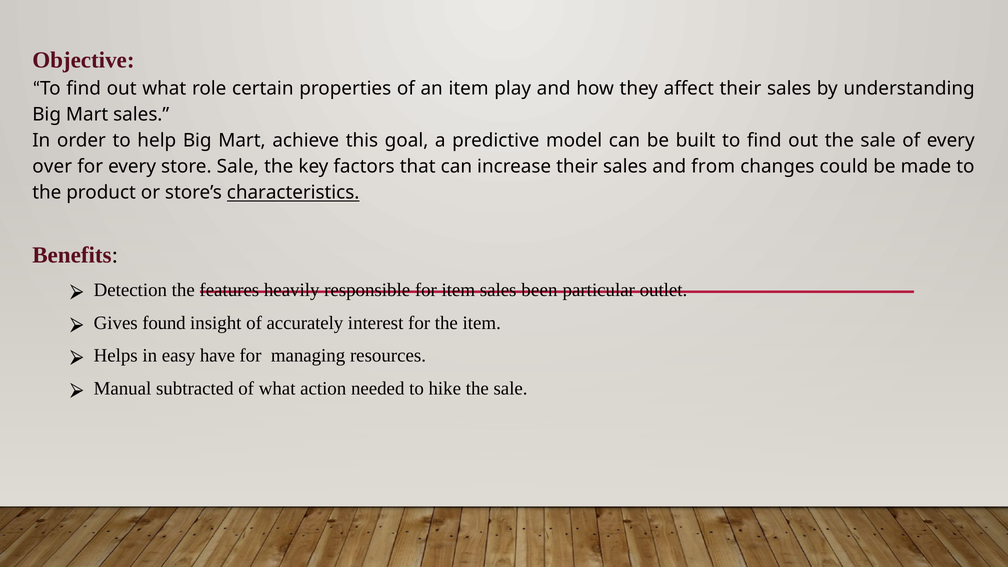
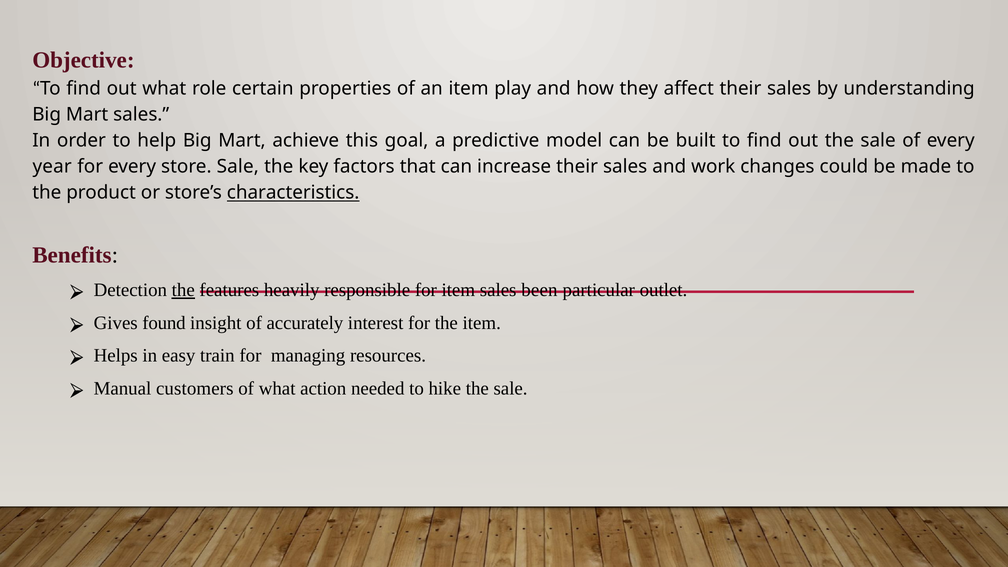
over: over -> year
from: from -> work
the at (183, 290) underline: none -> present
have: have -> train
subtracted: subtracted -> customers
